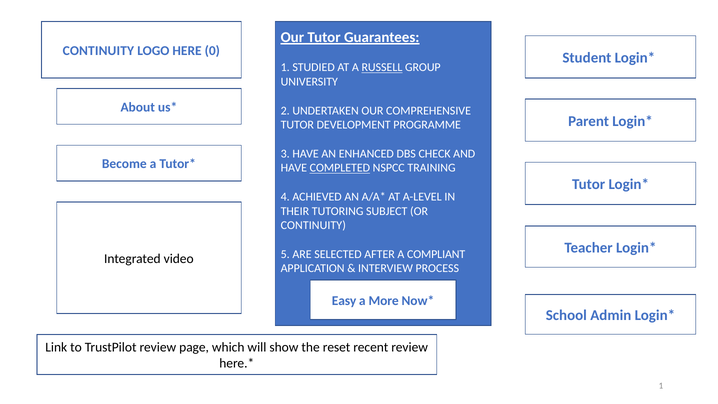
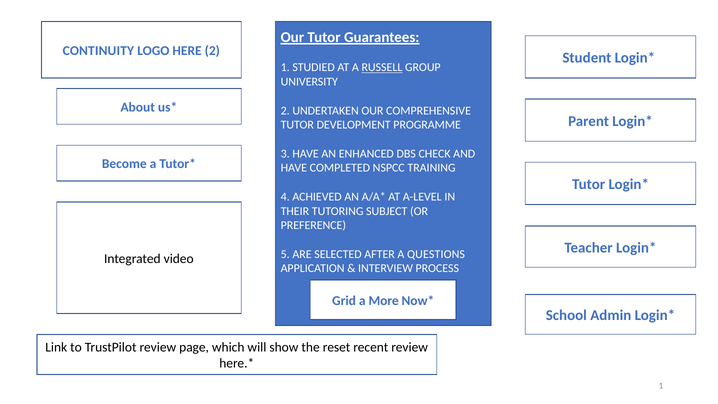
HERE 0: 0 -> 2
COMPLETED underline: present -> none
CONTINUITY at (313, 225): CONTINUITY -> PREFERENCE
COMPLIANT: COMPLIANT -> QUESTIONS
Easy: Easy -> Grid
